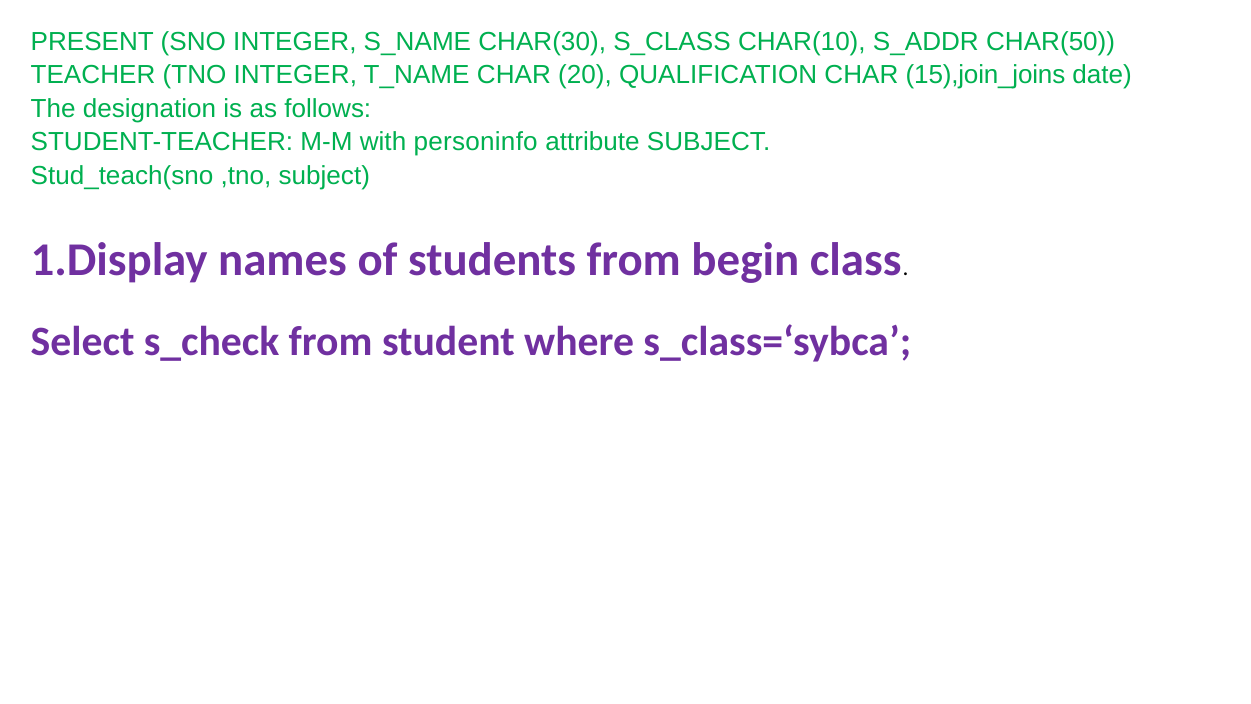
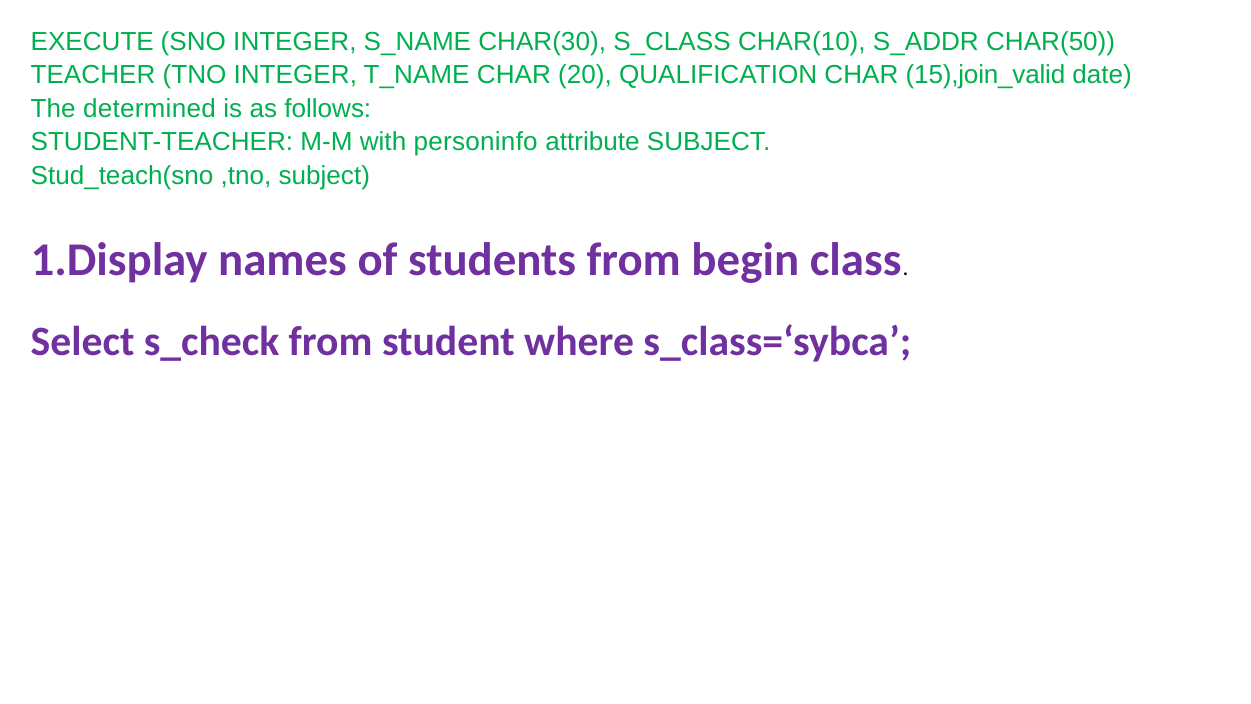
PRESENT: PRESENT -> EXECUTE
15),join_joins: 15),join_joins -> 15),join_valid
designation: designation -> determined
